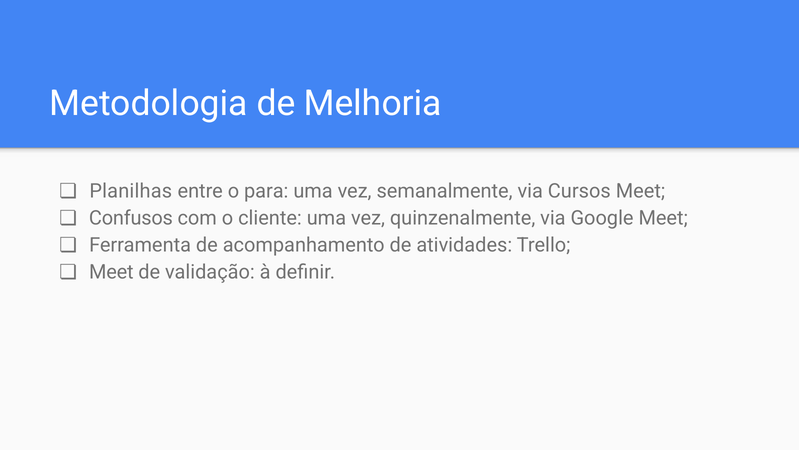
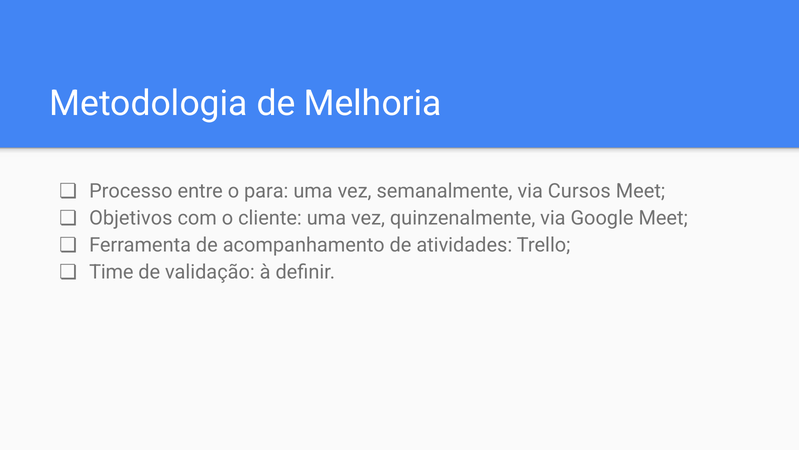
Planilhas: Planilhas -> Processo
Confusos: Confusos -> Objetivos
Meet at (111, 272): Meet -> Time
